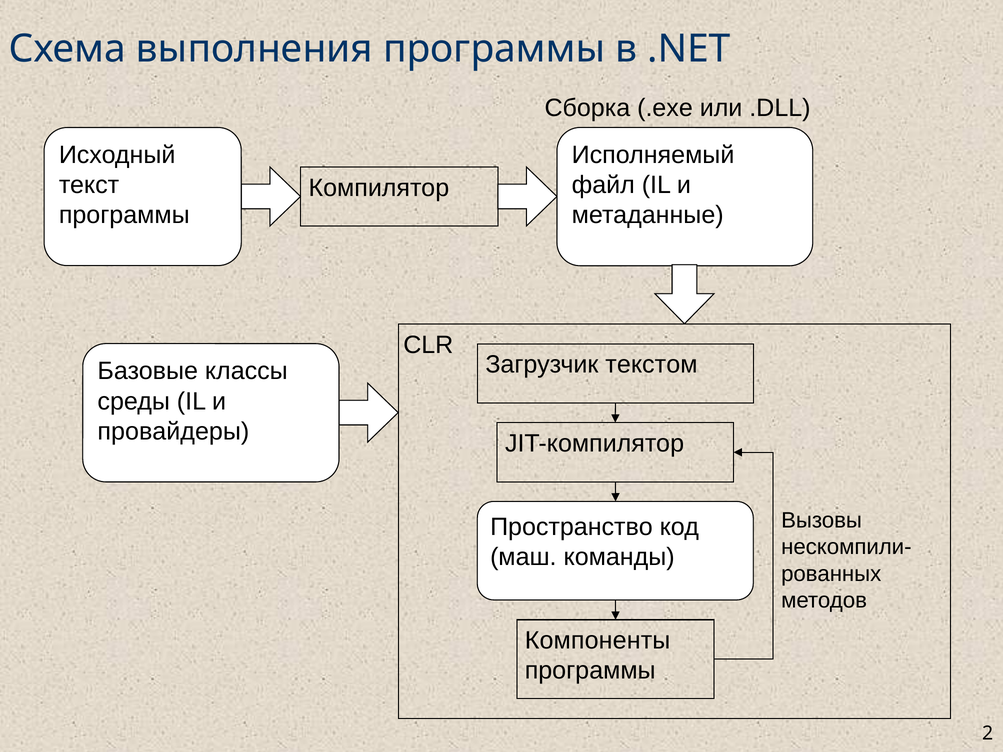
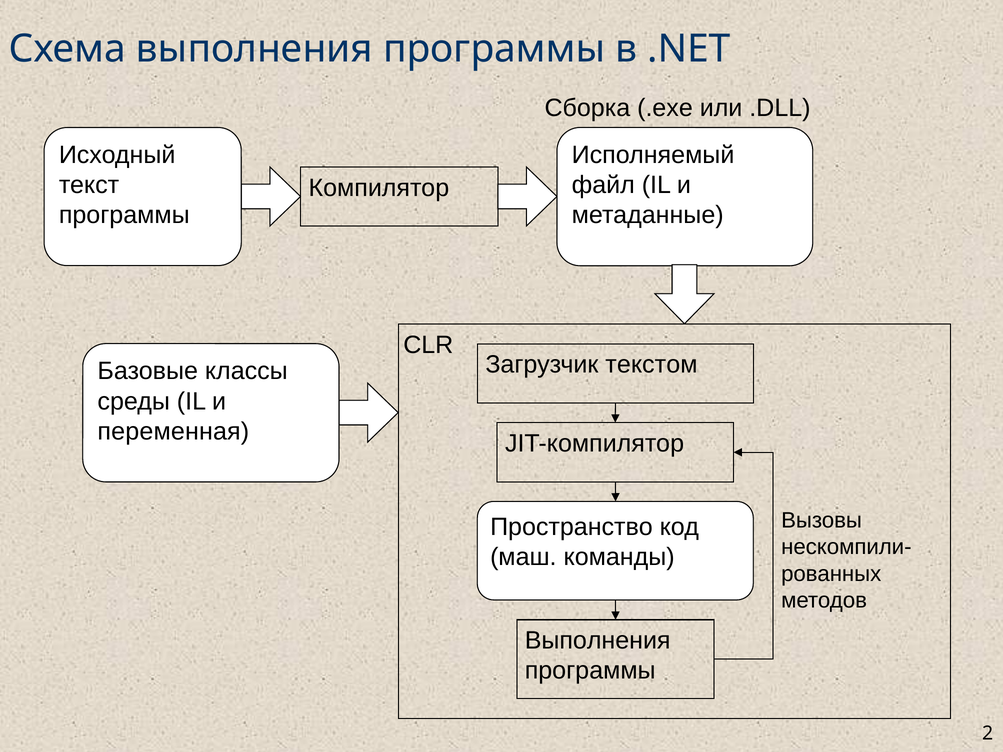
провайдеры: провайдеры -> переменная
Компоненты at (598, 641): Компоненты -> Выполнения
